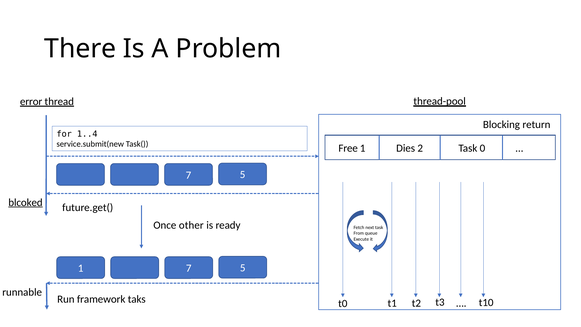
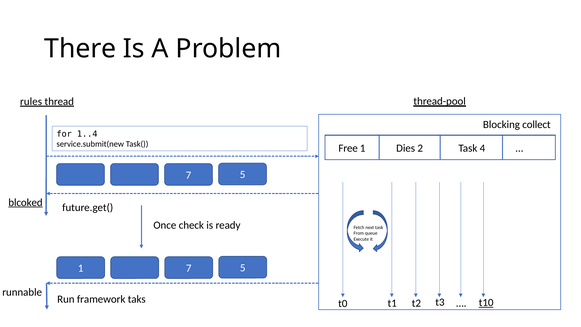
error: error -> rules
return: return -> collect
0: 0 -> 4
other: other -> check
t10 underline: none -> present
